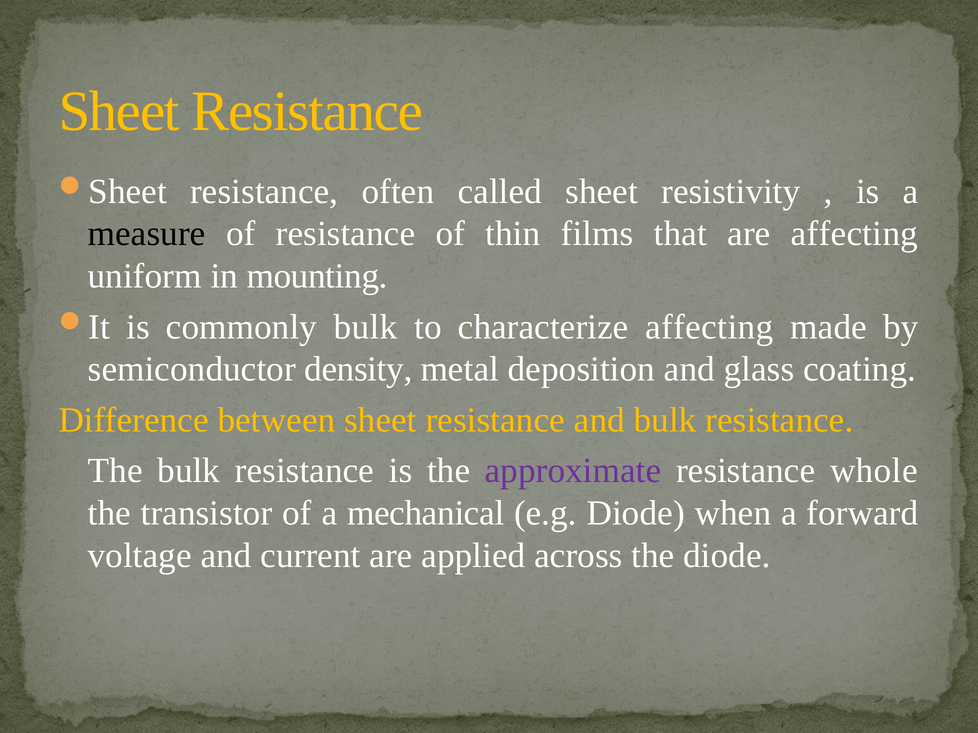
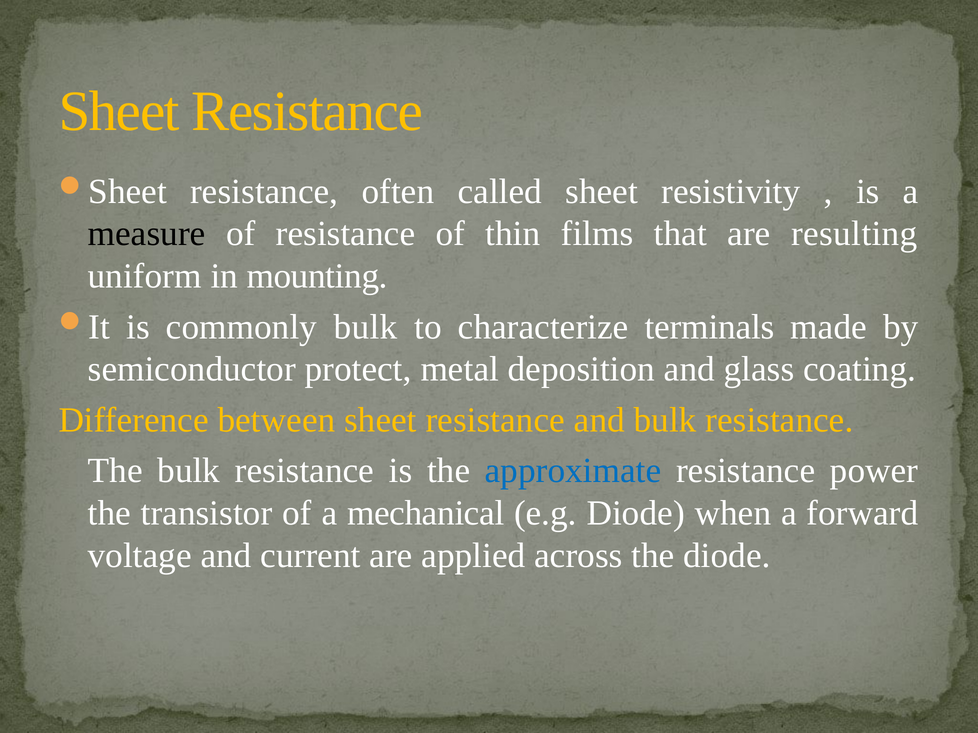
are affecting: affecting -> resulting
characterize affecting: affecting -> terminals
density: density -> protect
approximate colour: purple -> blue
whole: whole -> power
